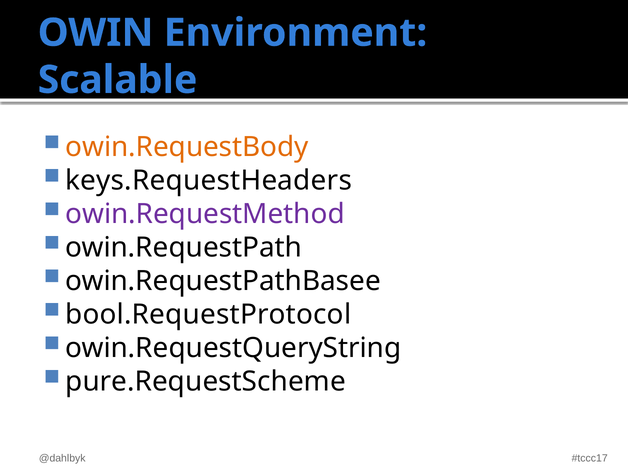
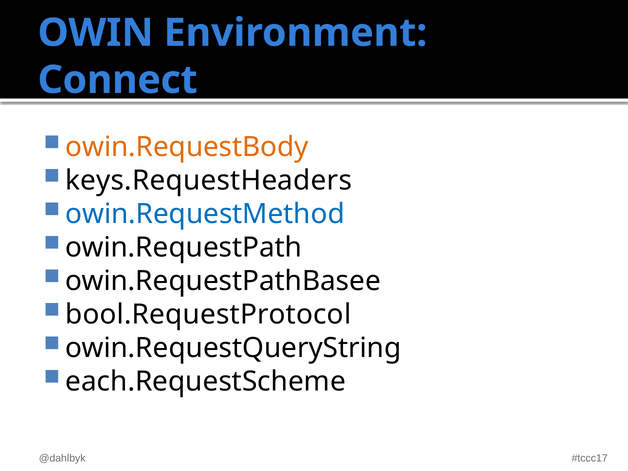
Scalable: Scalable -> Connect
owin.RequestMethod colour: purple -> blue
pure.RequestScheme: pure.RequestScheme -> each.RequestScheme
